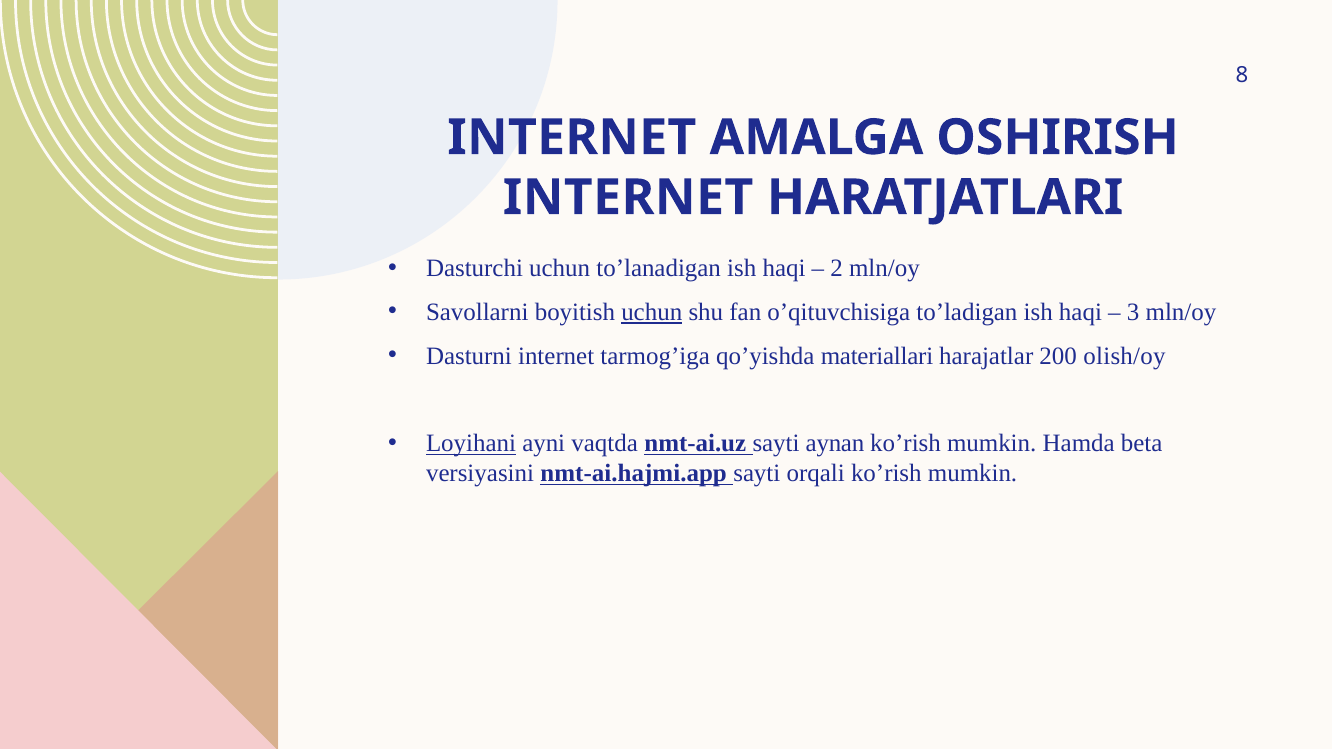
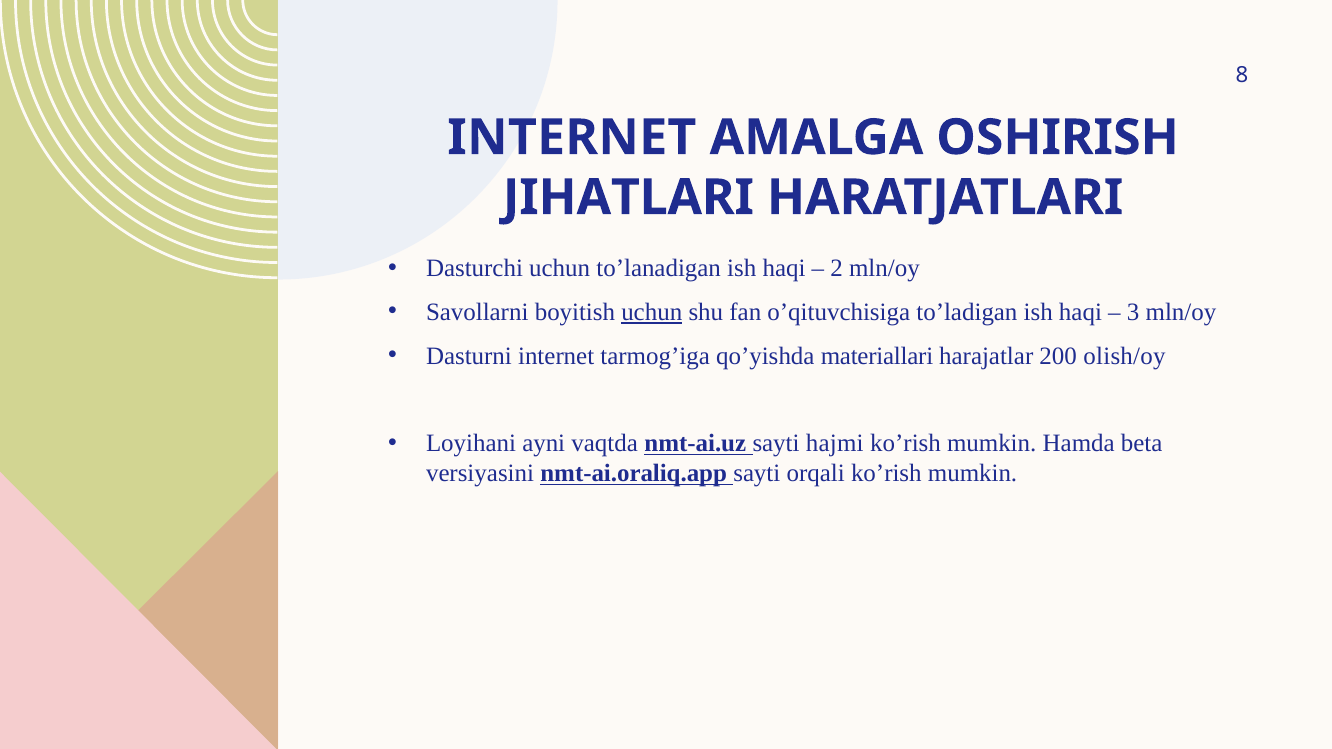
INTERNET at (628, 198): INTERNET -> JIHATLARI
Loyihani underline: present -> none
aynan: aynan -> hajmi
nmt-ai.hajmi.app: nmt-ai.hajmi.app -> nmt-ai.oraliq.app
